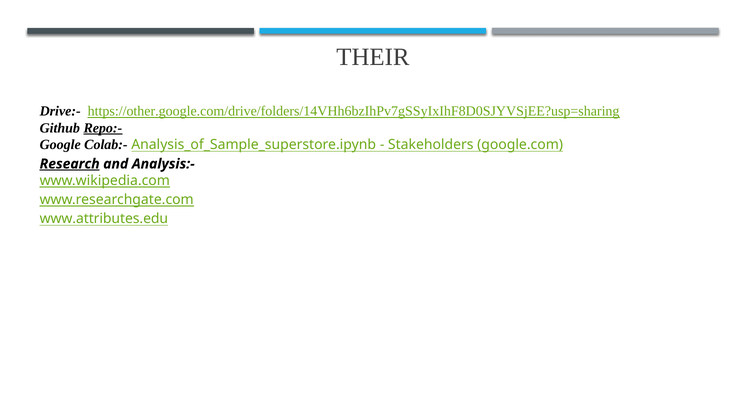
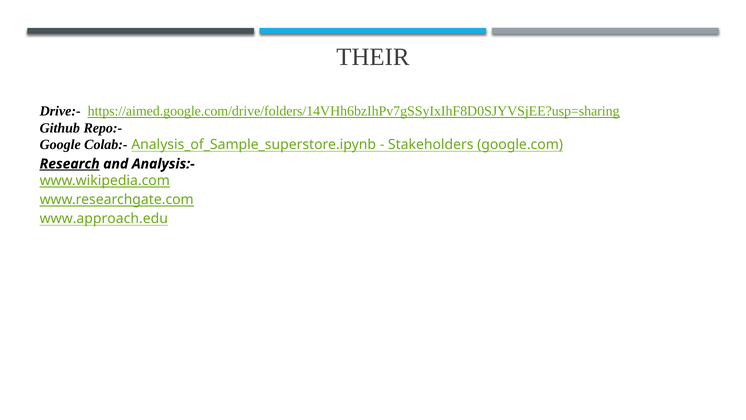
https://other.google.com/drive/folders/14VHh6bzIhPv7gSSyIxIhF8D0SJYVSjEE?usp=sharing: https://other.google.com/drive/folders/14VHh6bzIhPv7gSSyIxIhF8D0SJYVSjEE?usp=sharing -> https://aimed.google.com/drive/folders/14VHh6bzIhPv7gSSyIxIhF8D0SJYVSjEE?usp=sharing
Repo:- underline: present -> none
www.attributes.edu: www.attributes.edu -> www.approach.edu
